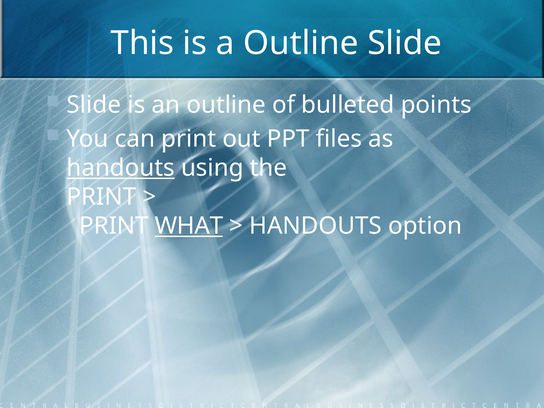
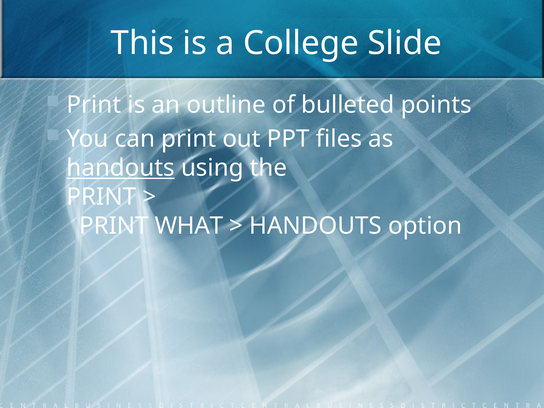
a Outline: Outline -> College
Slide at (94, 105): Slide -> Print
WHAT underline: present -> none
